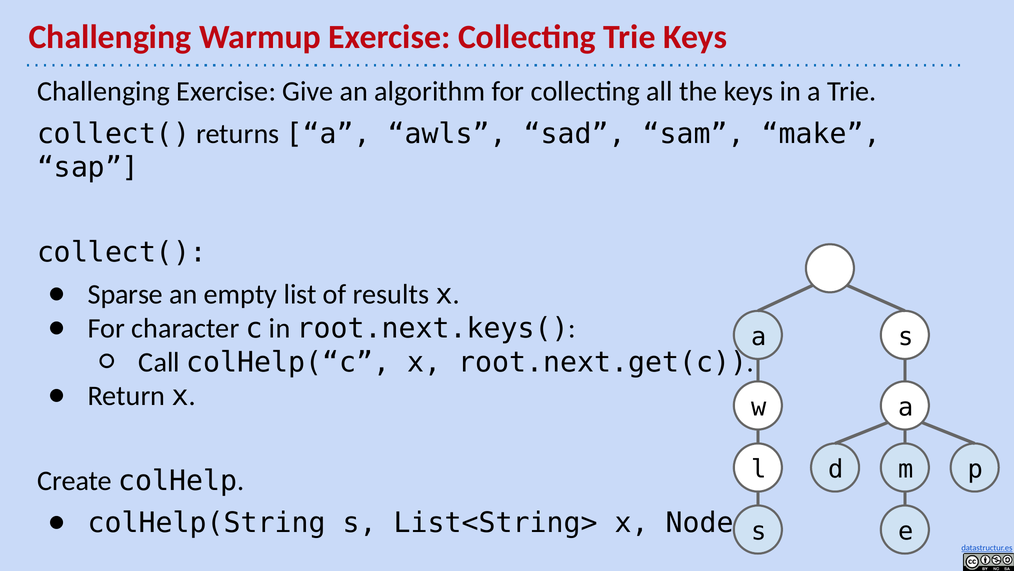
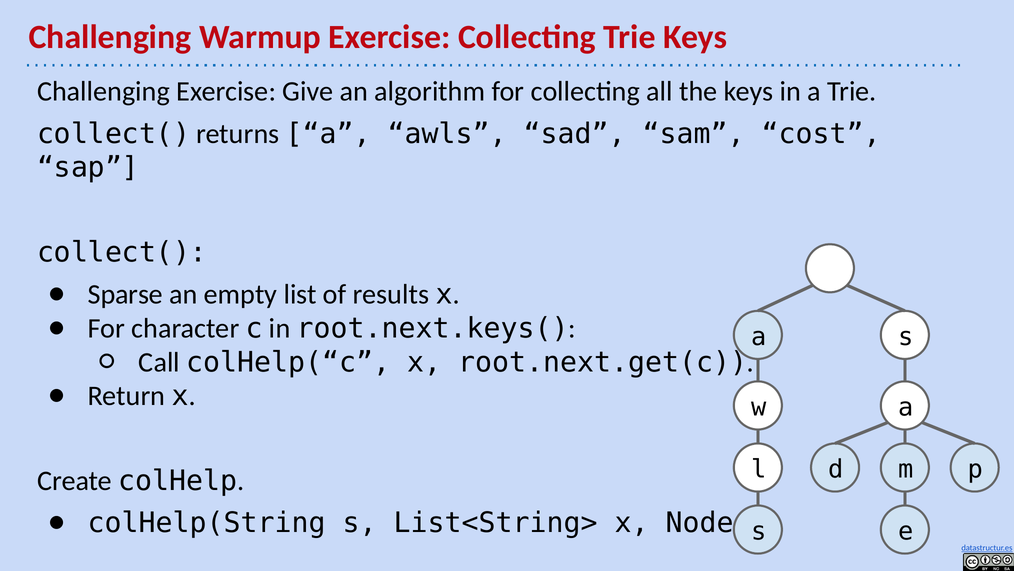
make: make -> cost
